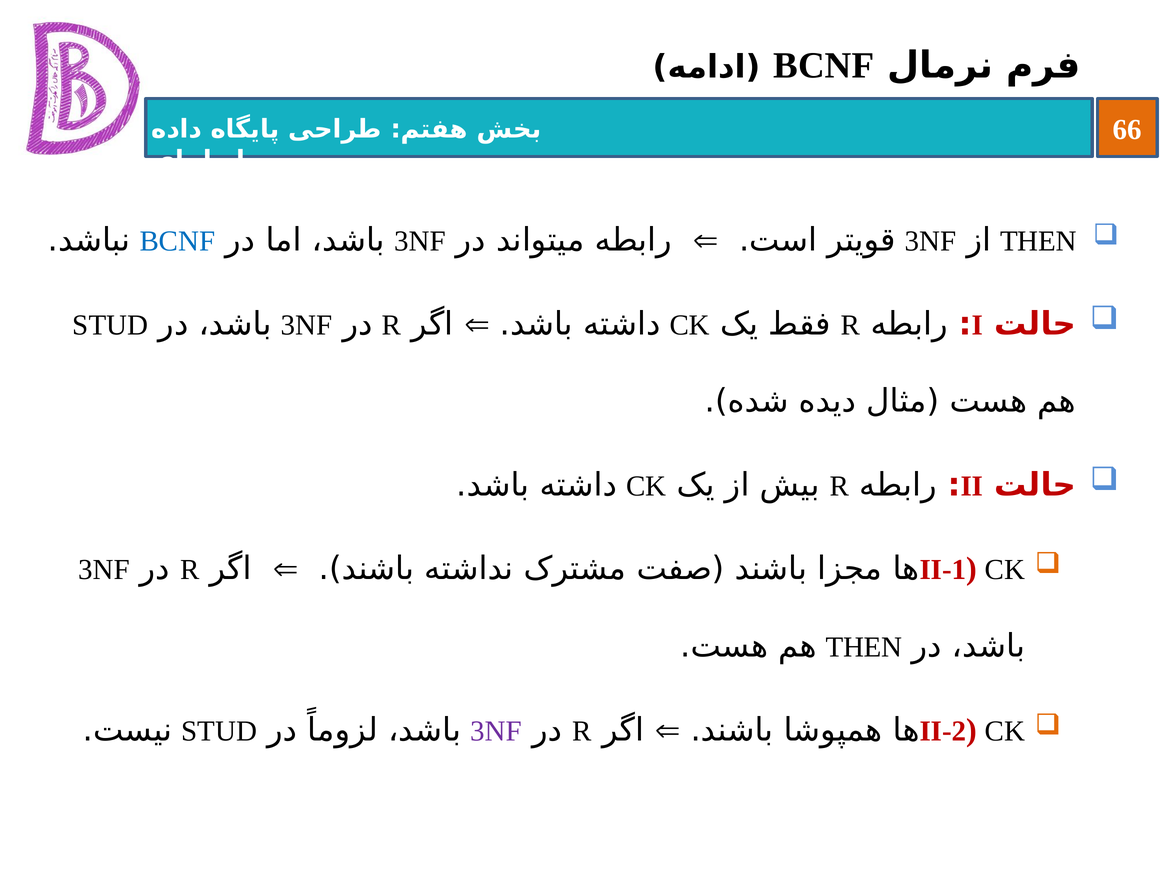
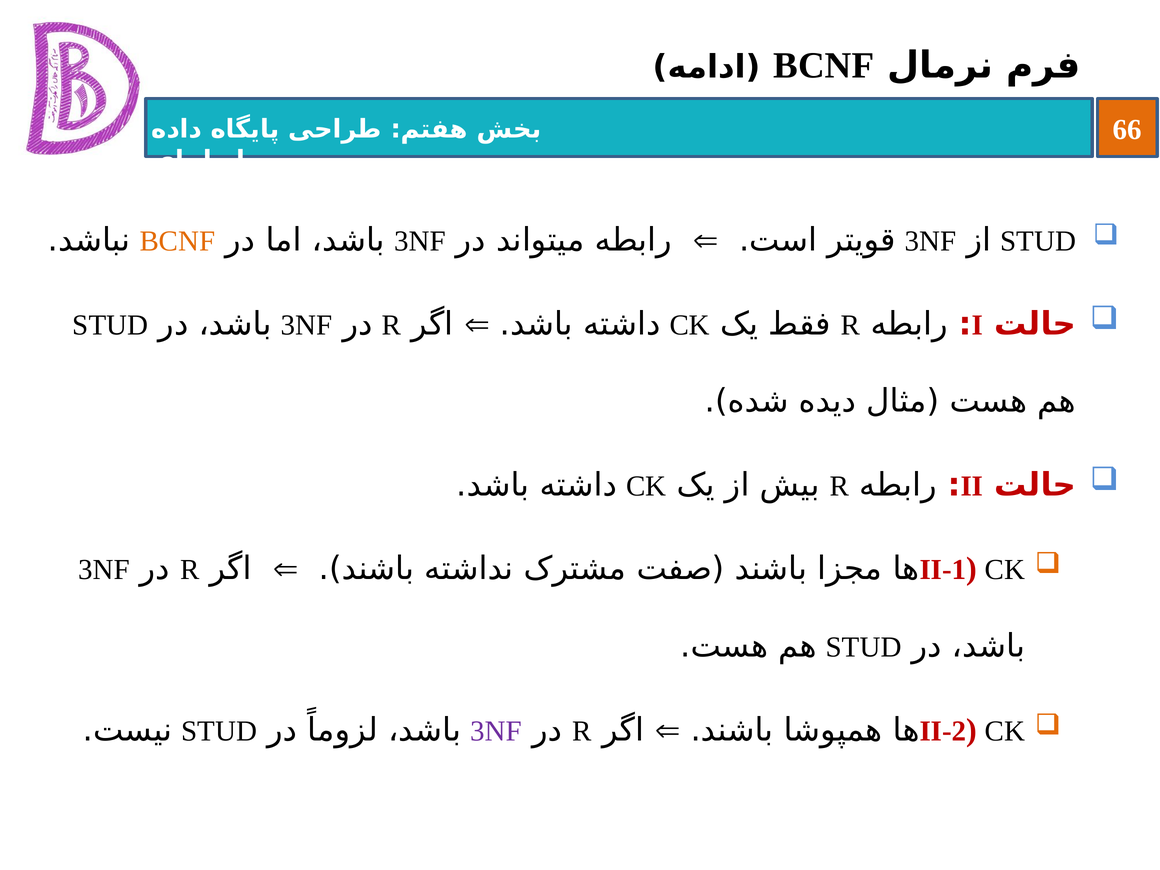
BCNF at (177, 241) colour: blue -> orange
THEN at (1038, 241): THEN -> STUD
THEN at (864, 647): THEN -> STUD
